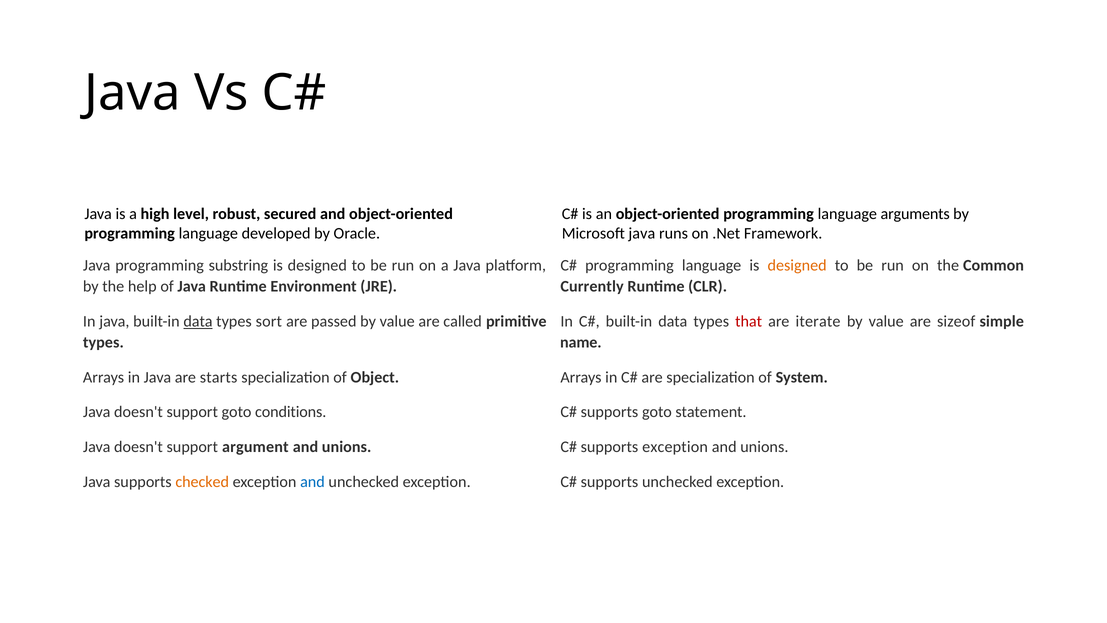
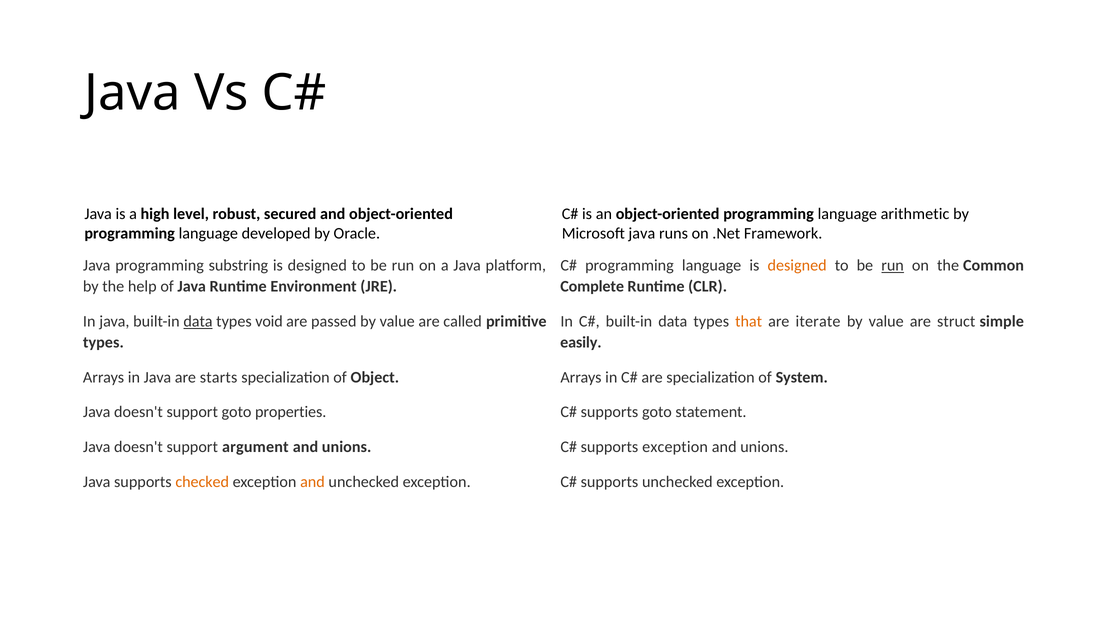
arguments: arguments -> arithmetic
run at (893, 265) underline: none -> present
Currently: Currently -> Complete
sort: sort -> void
that colour: red -> orange
sizeof: sizeof -> struct
name: name -> easily
conditions: conditions -> properties
and at (312, 482) colour: blue -> orange
